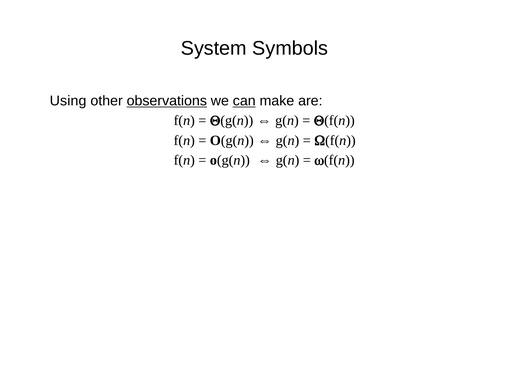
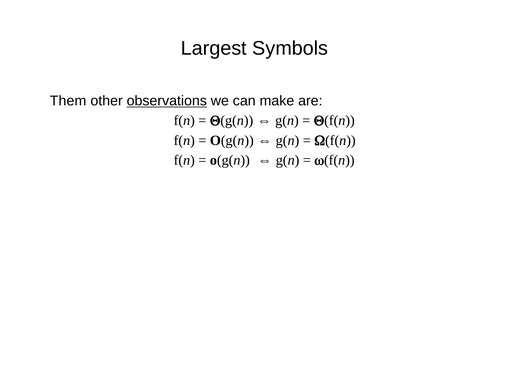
System: System -> Largest
Using: Using -> Them
can underline: present -> none
